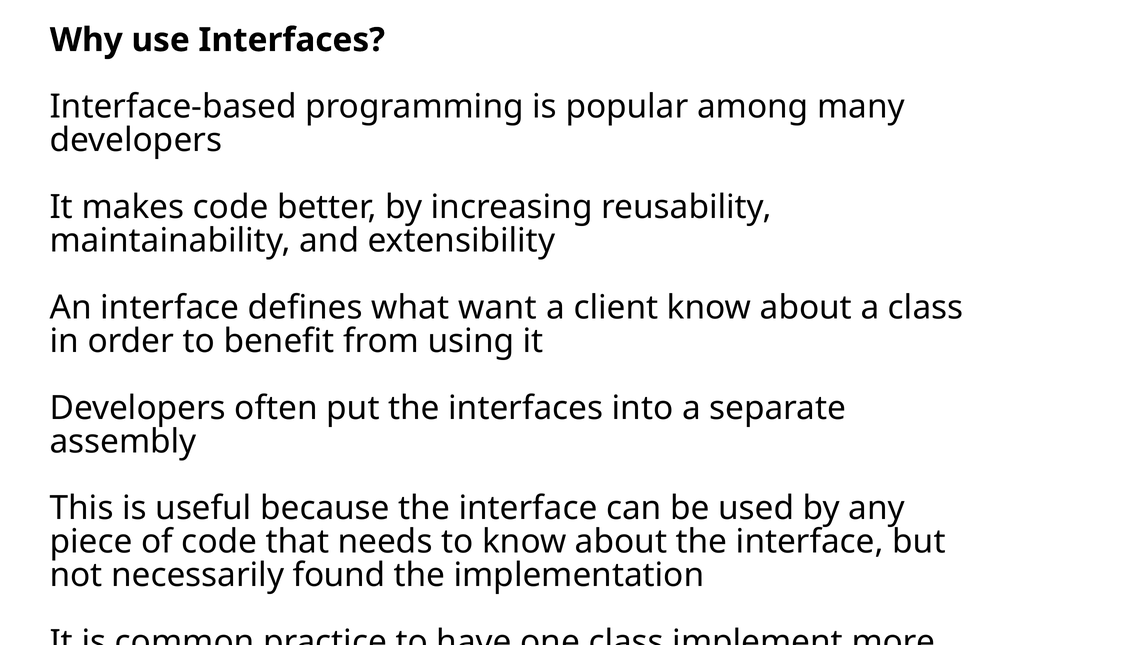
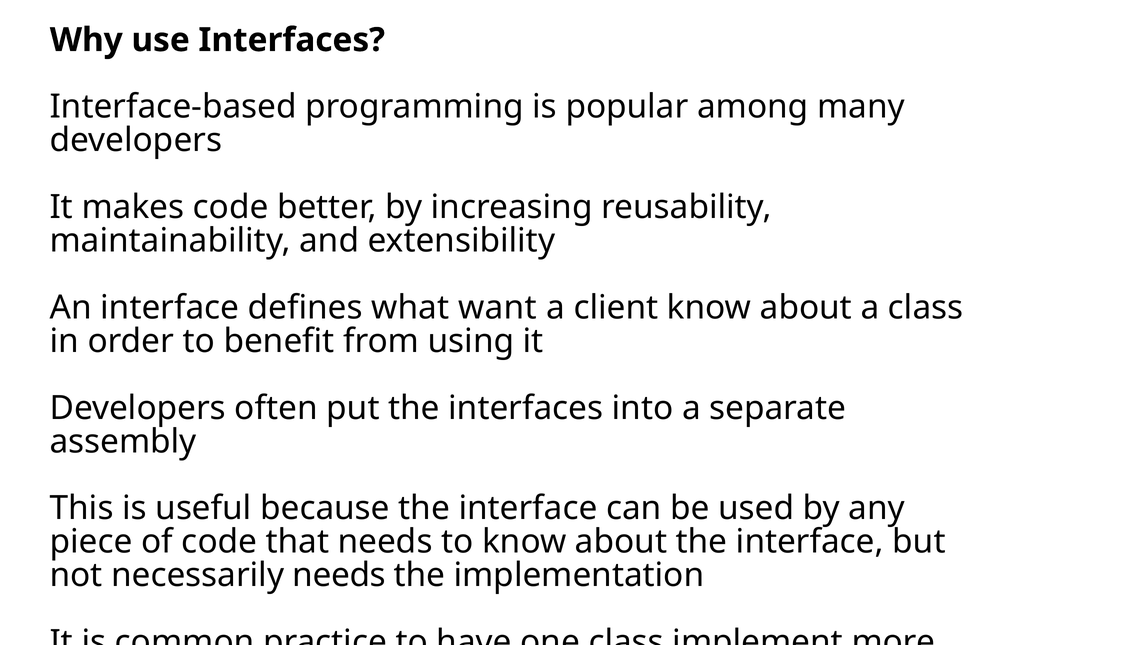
necessarily found: found -> needs
